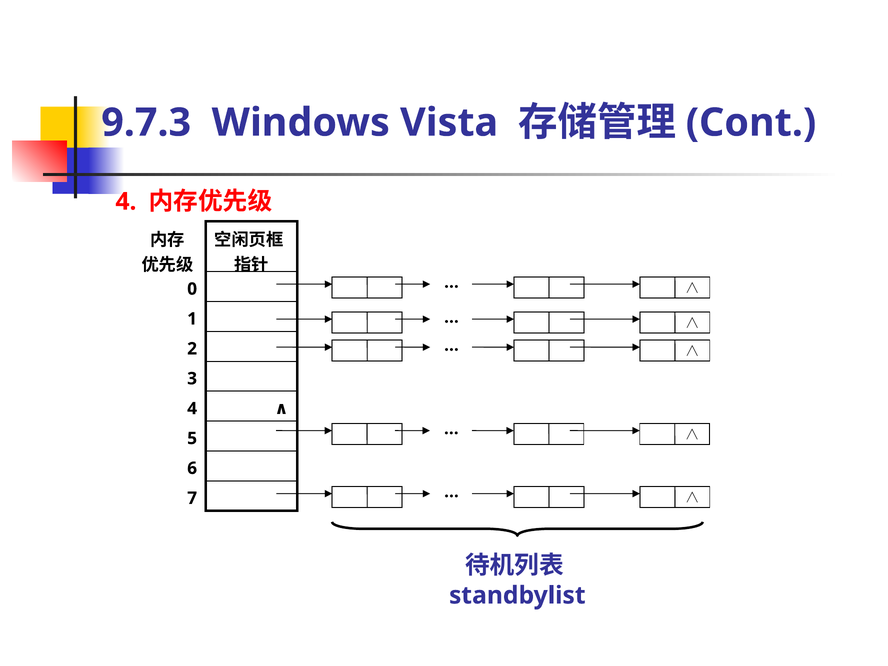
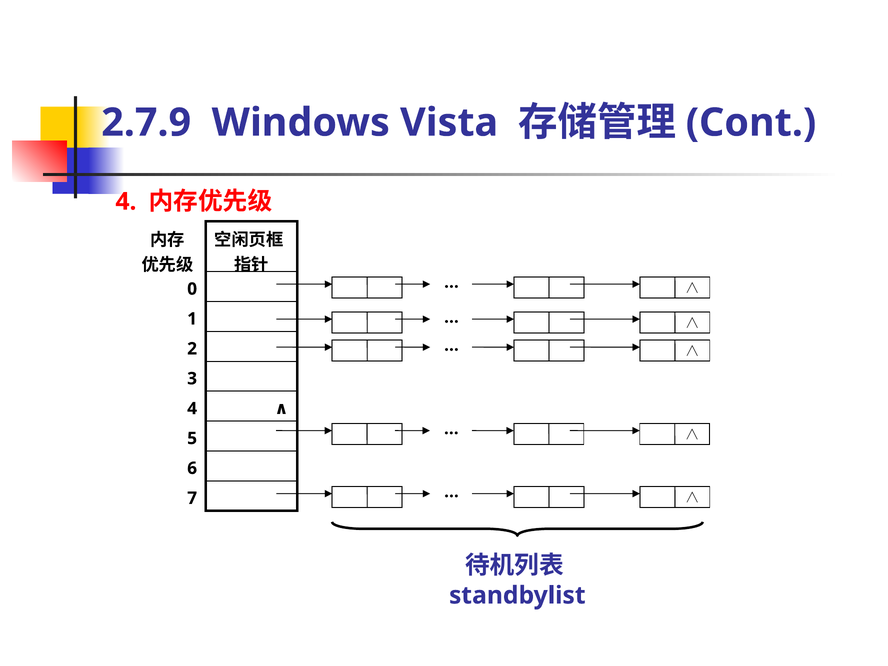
9.7.3: 9.7.3 -> 2.7.9
